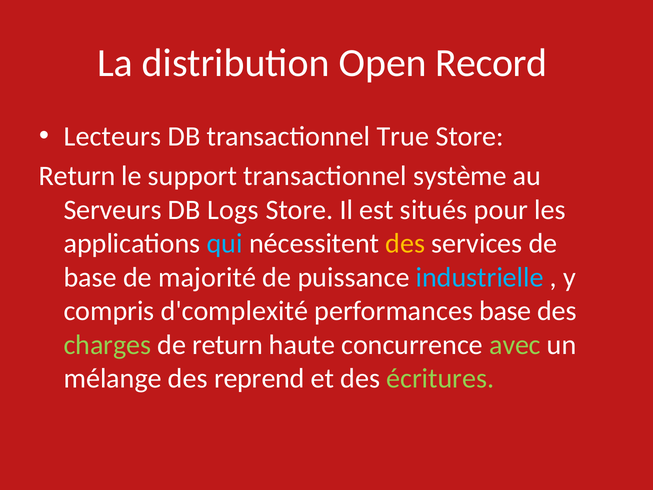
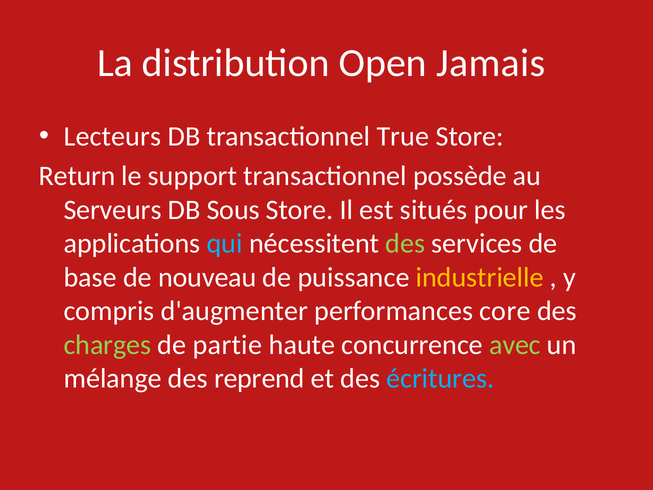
Record: Record -> Jamais
système: système -> possède
Logs: Logs -> Sous
des at (405, 243) colour: yellow -> light green
majorité: majorité -> nouveau
industrielle colour: light blue -> yellow
d'complexité: d'complexité -> d'augmenter
performances base: base -> core
de return: return -> partie
écritures colour: light green -> light blue
